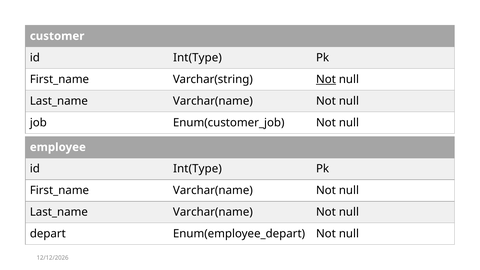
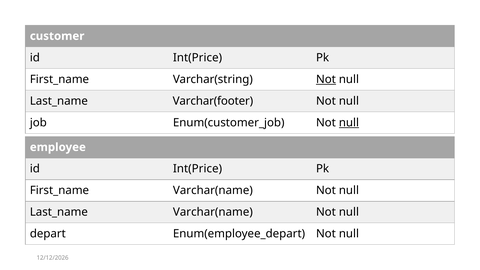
Int(Type at (197, 58): Int(Type -> Int(Price
Varchar(name at (213, 101): Varchar(name -> Varchar(footer
null at (349, 123) underline: none -> present
Int(Type at (197, 169): Int(Type -> Int(Price
